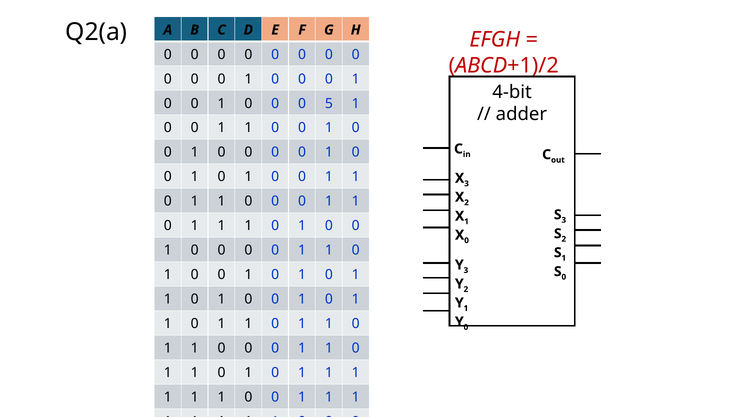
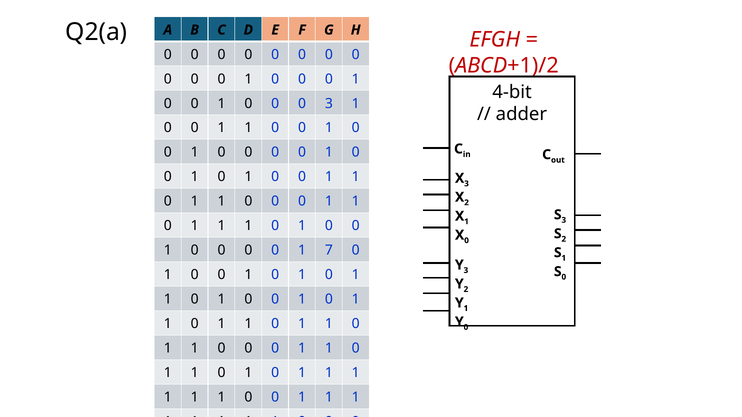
0 5: 5 -> 3
1 at (329, 251): 1 -> 7
